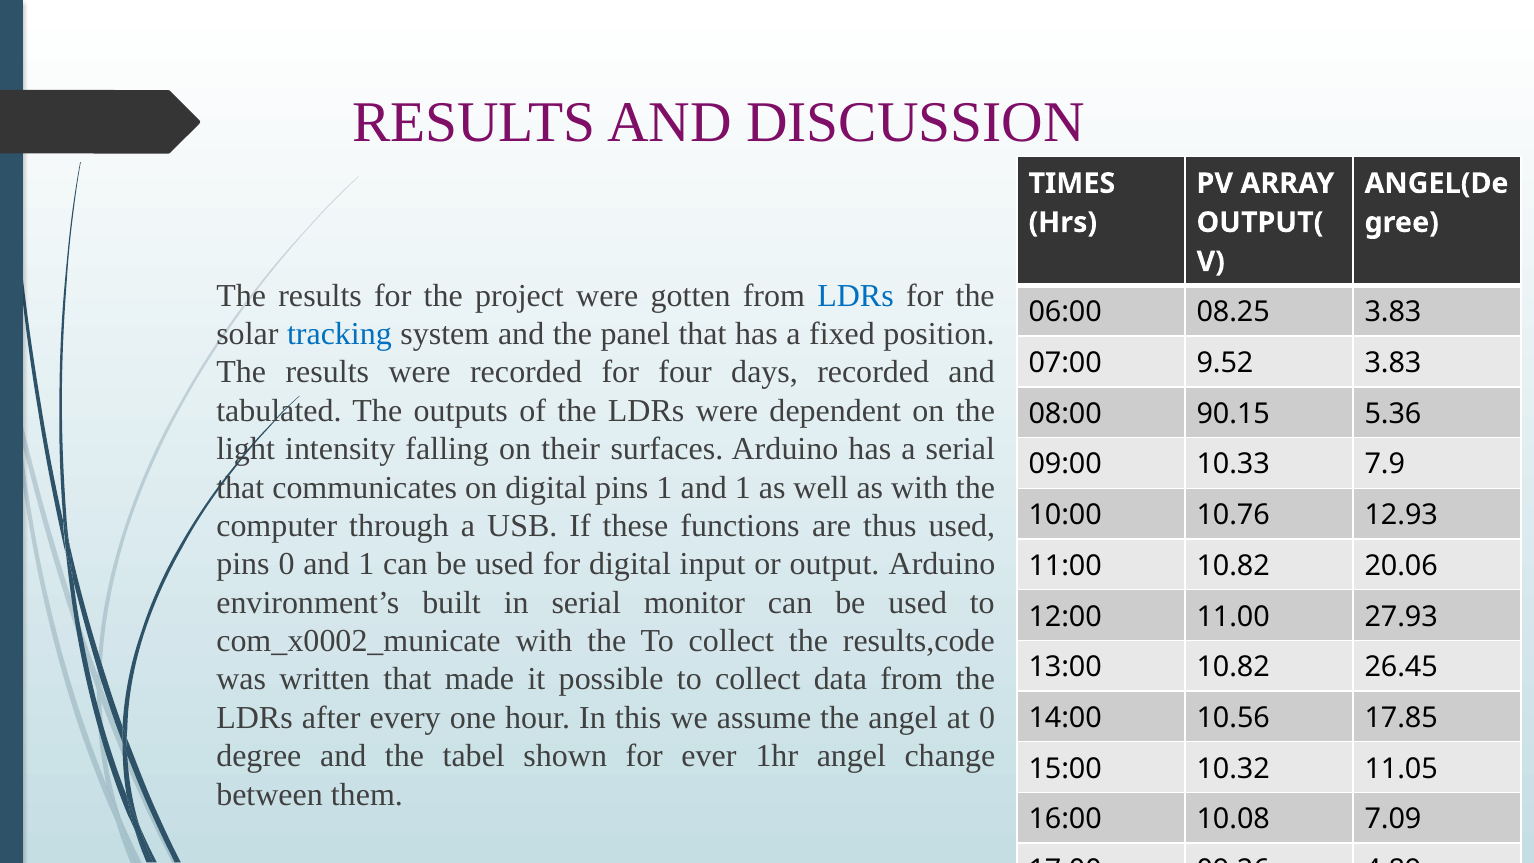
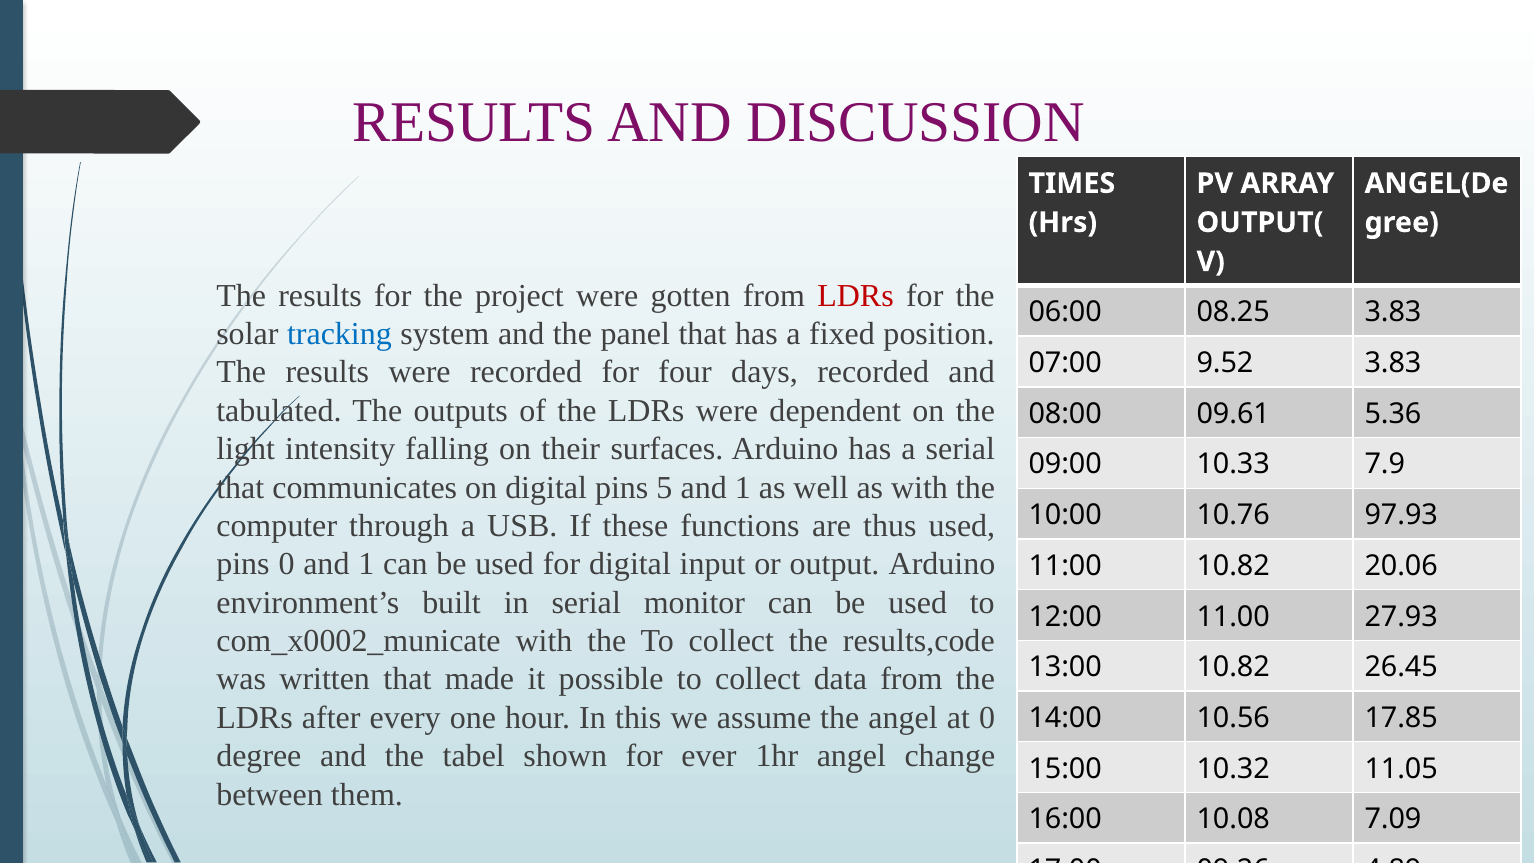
LDRs at (856, 296) colour: blue -> red
90.15: 90.15 -> 09.61
pins 1: 1 -> 5
12.93: 12.93 -> 97.93
